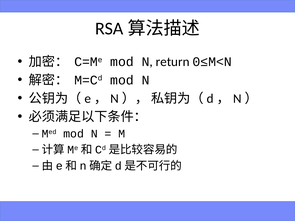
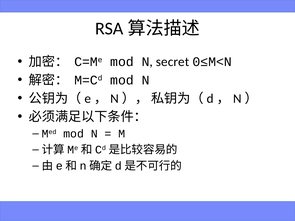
return: return -> secret
